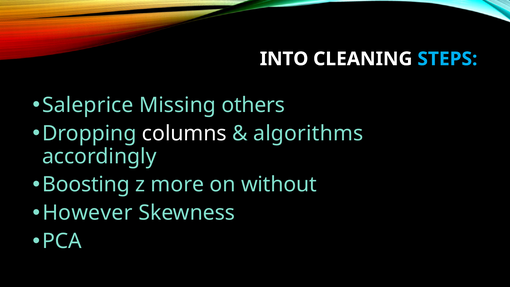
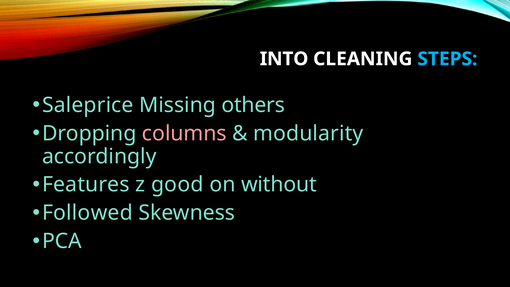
columns colour: white -> pink
algorithms: algorithms -> modularity
Boosting: Boosting -> Features
more: more -> good
However: However -> Followed
